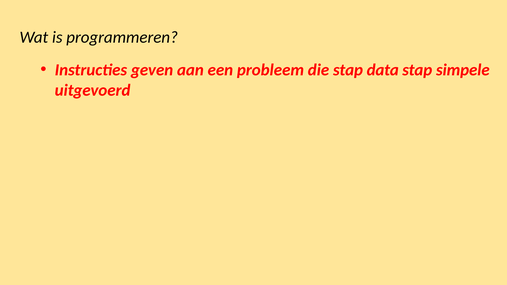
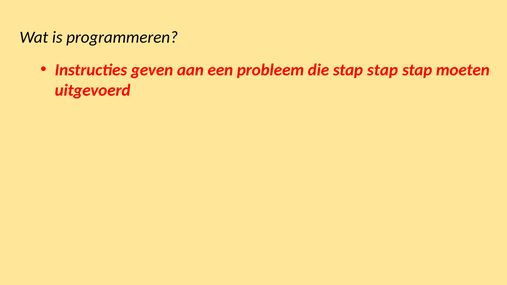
die stap data: data -> stap
simpele: simpele -> moeten
